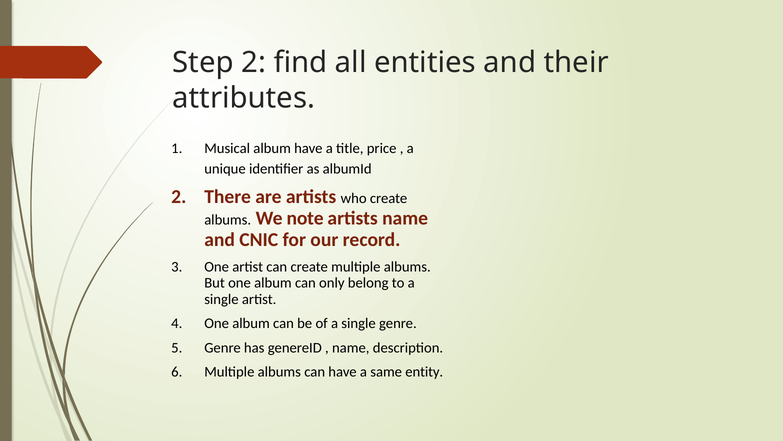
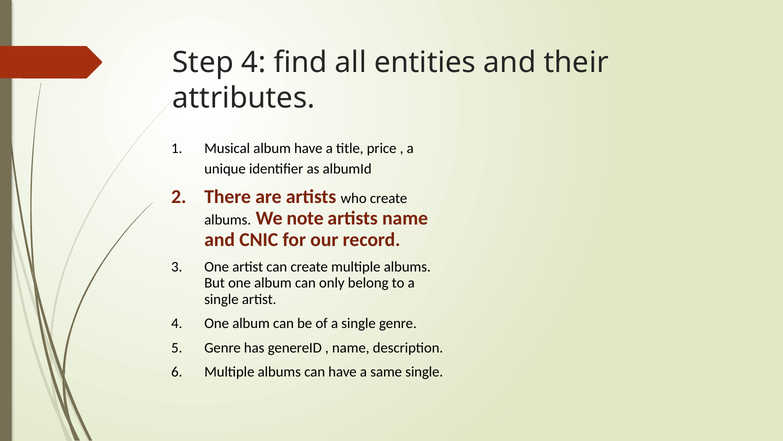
Step 2: 2 -> 4
same entity: entity -> single
